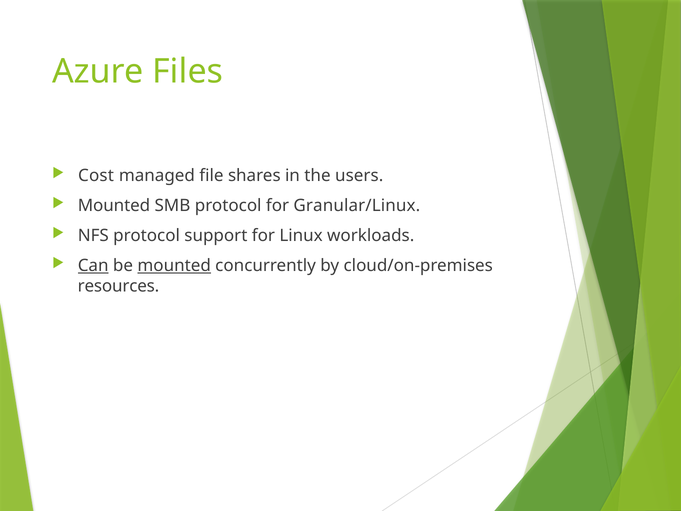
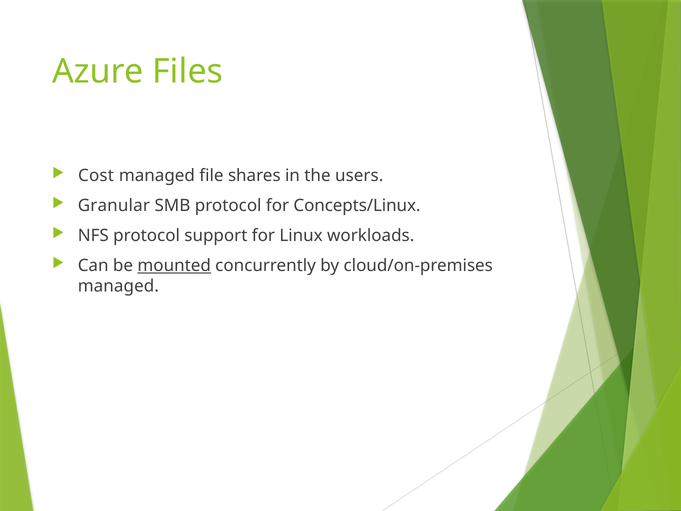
Mounted at (114, 206): Mounted -> Granular
Granular/Linux: Granular/Linux -> Concepts/Linux
Can underline: present -> none
resources at (118, 286): resources -> managed
